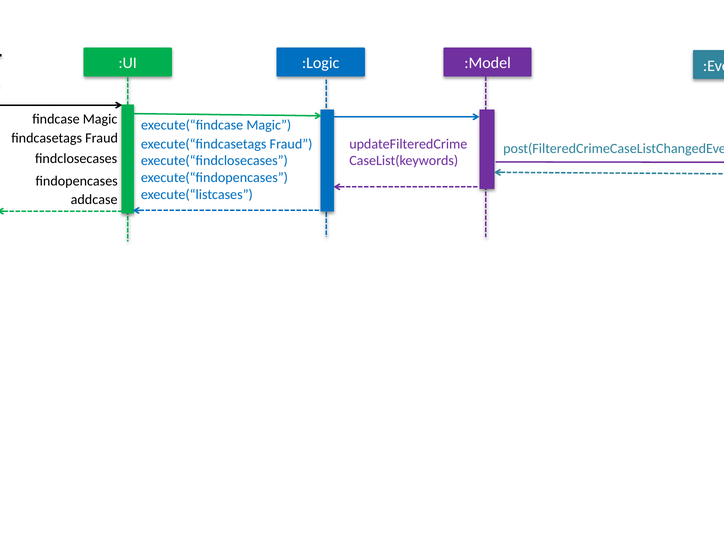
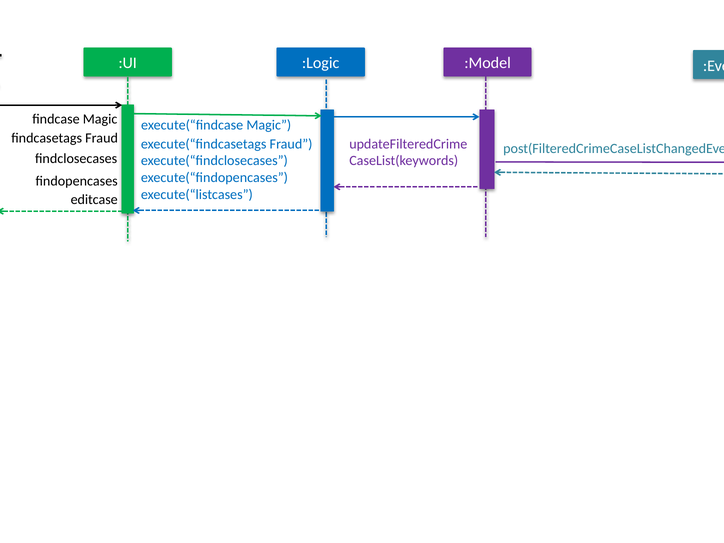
addcase: addcase -> editcase
